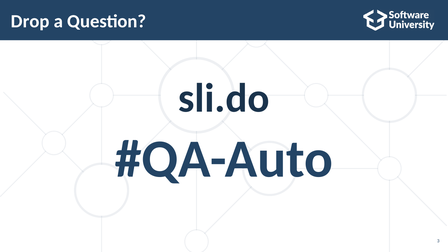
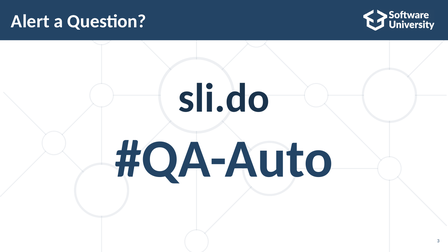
Drop: Drop -> Alert
